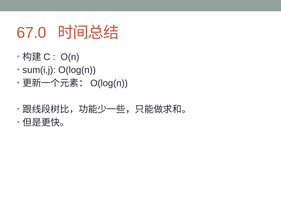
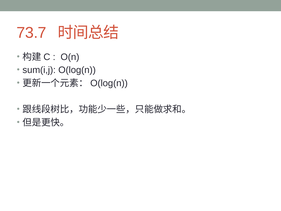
67.0: 67.0 -> 73.7
